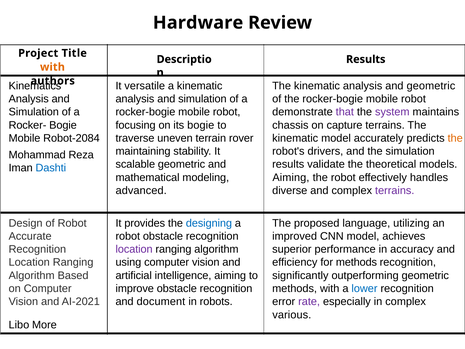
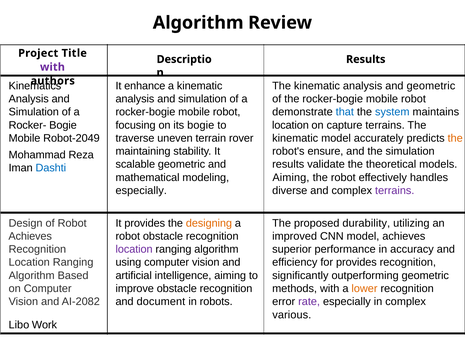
Hardware at (198, 23): Hardware -> Algorithm
with at (52, 67) colour: orange -> purple
versatile: versatile -> enhance
that colour: purple -> blue
system colour: purple -> blue
chassis at (290, 125): chassis -> location
Robot-2084: Robot-2084 -> Robot-2049
drivers: drivers -> ensure
advanced at (141, 190): advanced -> especially
designing colour: blue -> orange
language: language -> durability
Accurate at (30, 236): Accurate -> Achieves
for methods: methods -> provides
lower colour: blue -> orange
AI-2021: AI-2021 -> AI-2082
More: More -> Work
